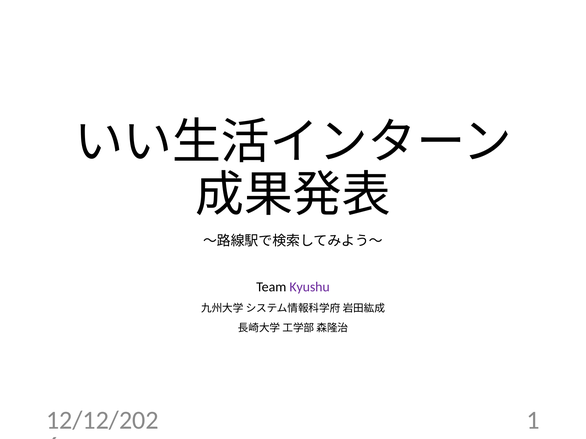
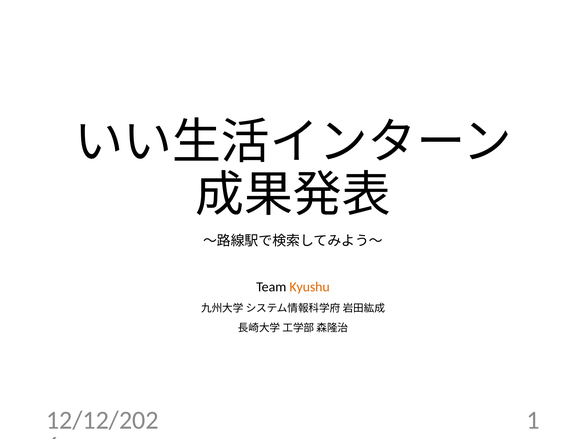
Kyushu colour: purple -> orange
